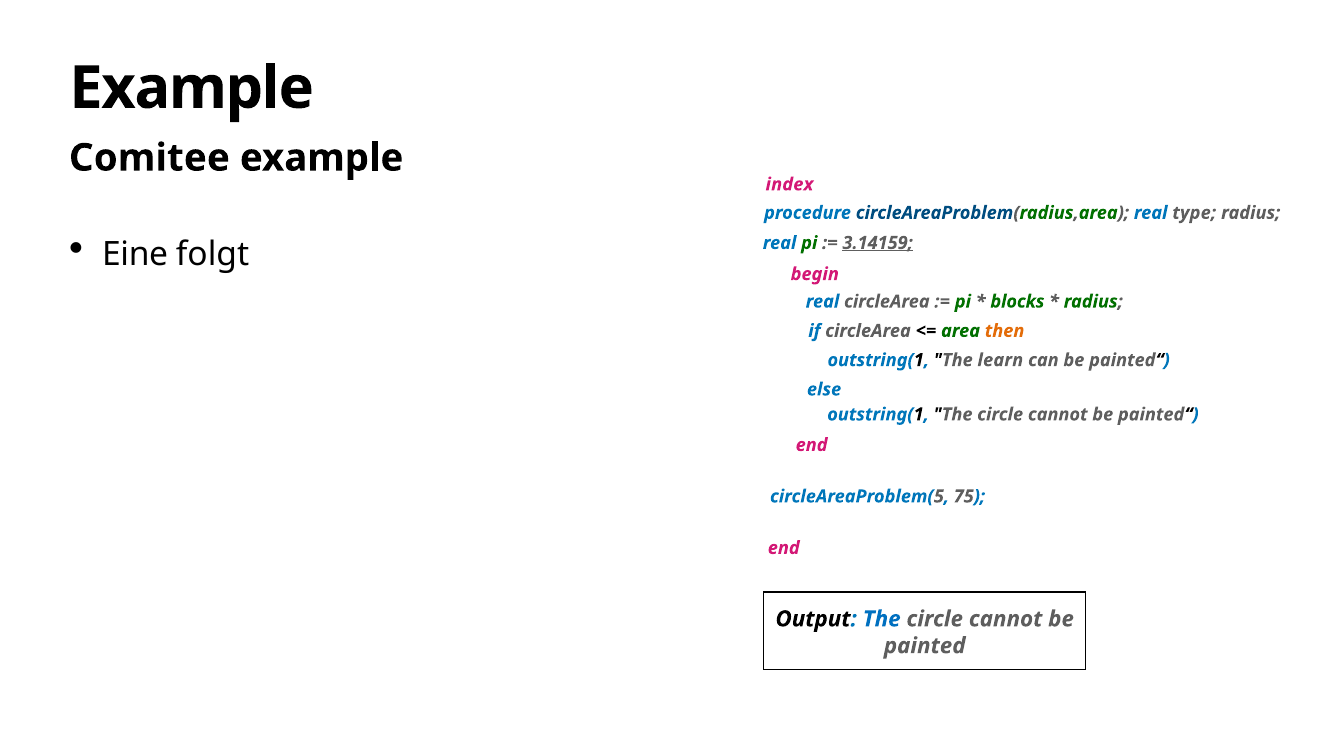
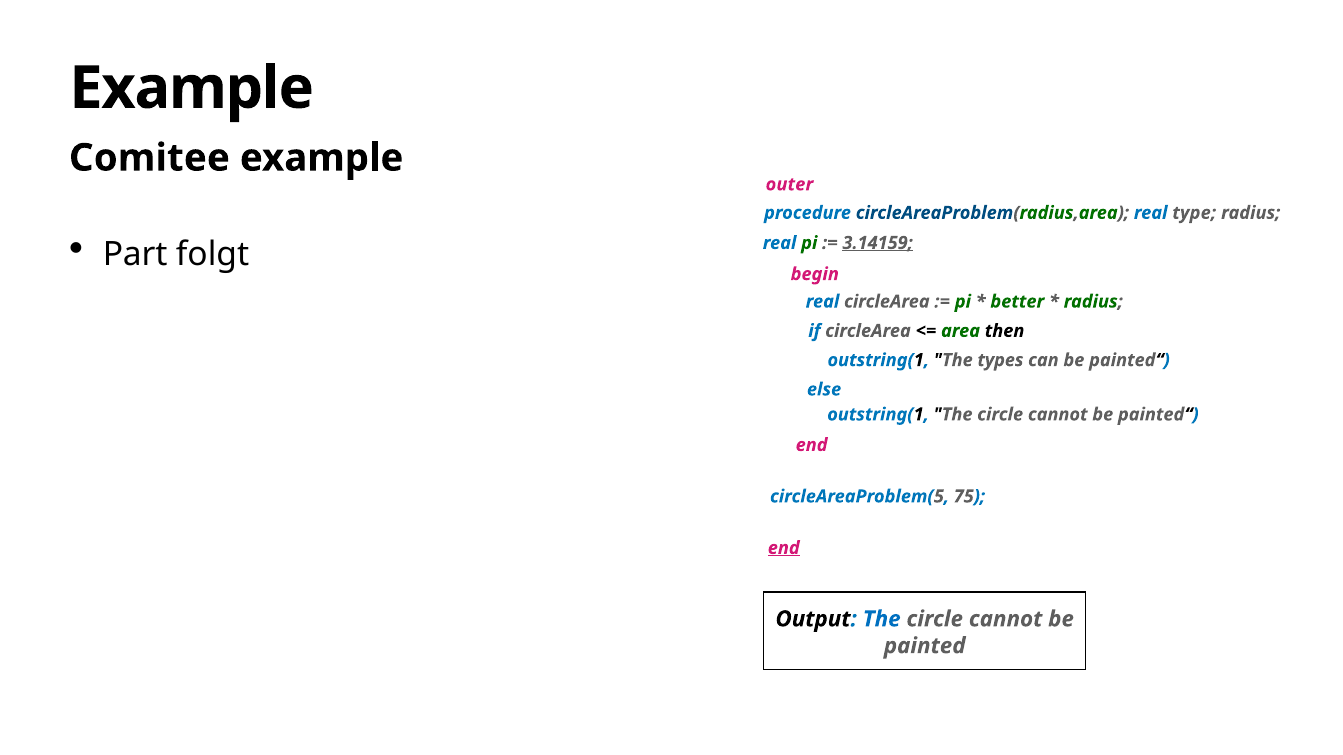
index: index -> outer
Eine: Eine -> Part
blocks: blocks -> better
then colour: orange -> black
learn: learn -> types
end at (784, 548) underline: none -> present
